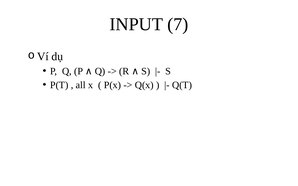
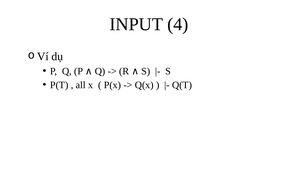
7: 7 -> 4
